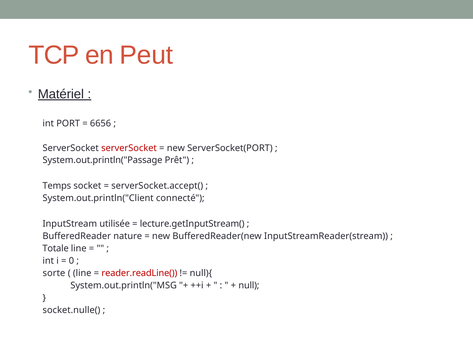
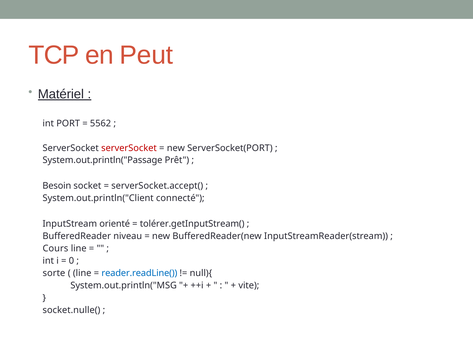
6656: 6656 -> 5562
Temps: Temps -> Besoin
utilisée: utilisée -> orienté
lecture.getInputStream(: lecture.getInputStream( -> tolérer.getInputStream(
nature: nature -> niveau
Totale: Totale -> Cours
reader.readLine( colour: red -> blue
null: null -> vite
